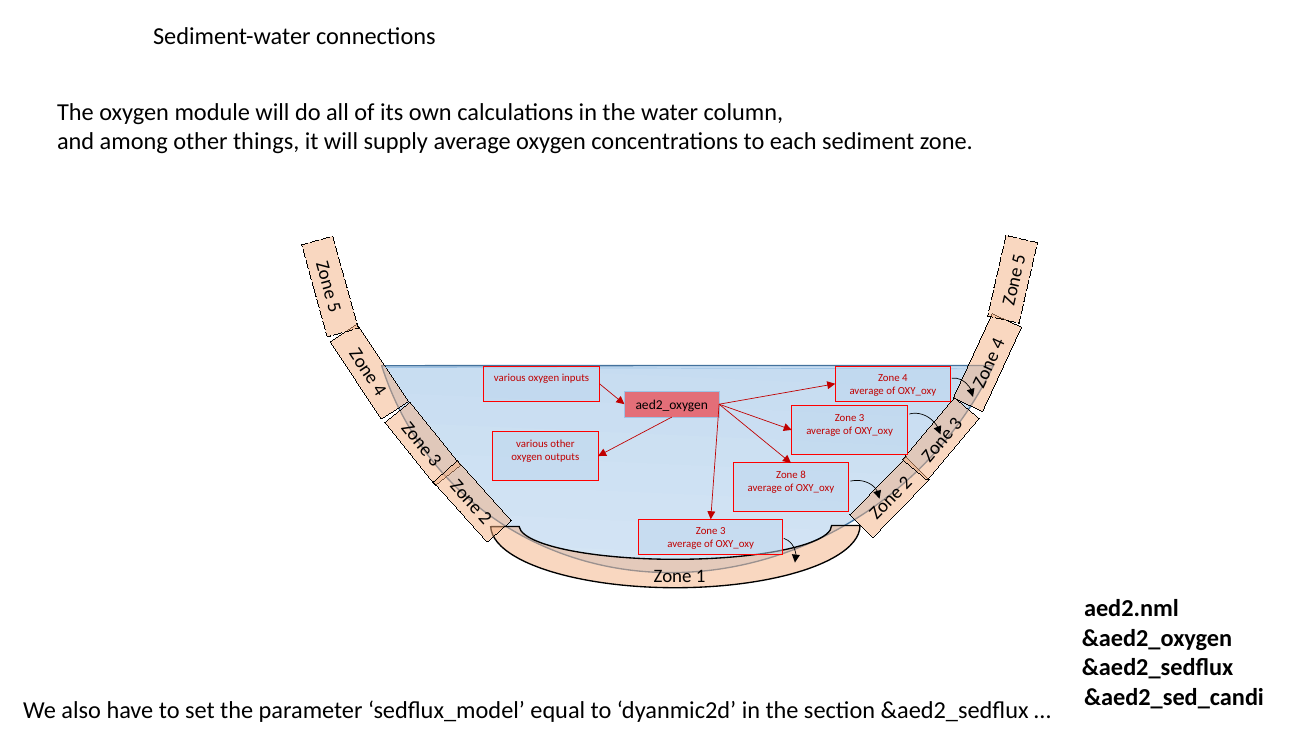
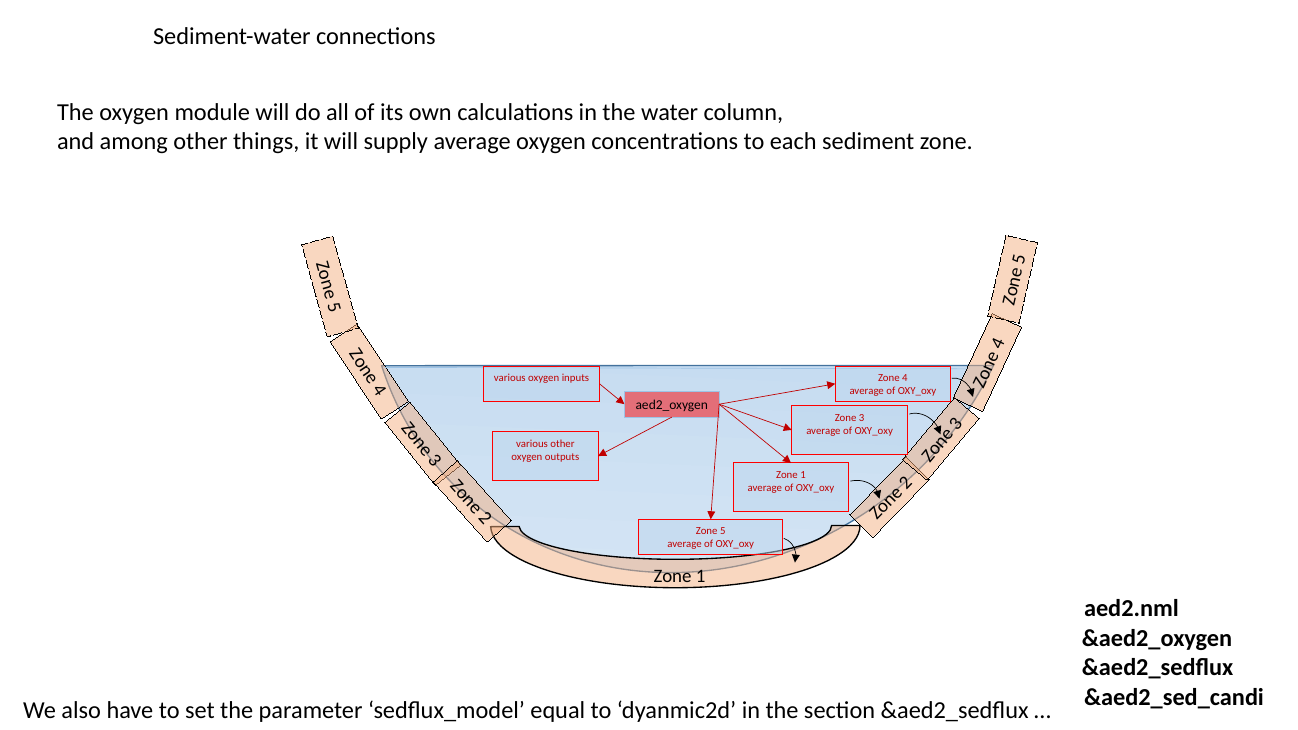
8 at (803, 475): 8 -> 1
3 at (723, 531): 3 -> 5
